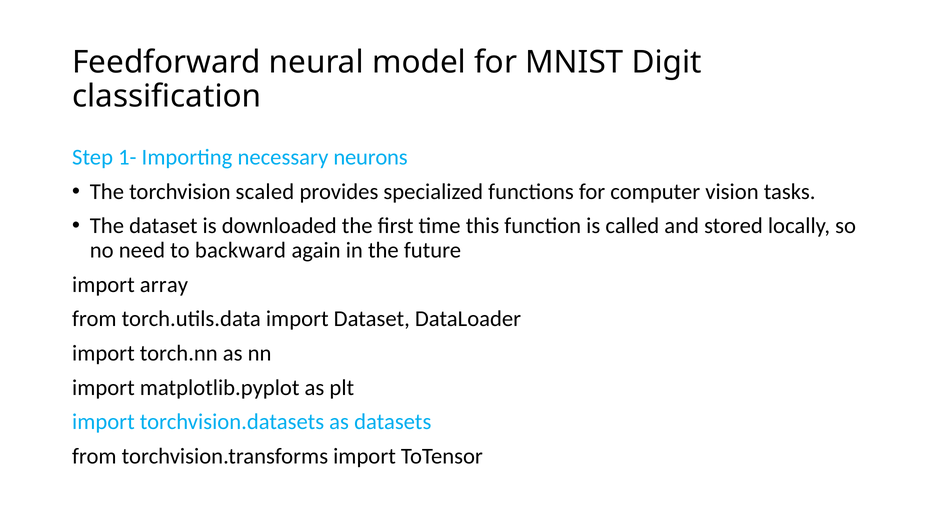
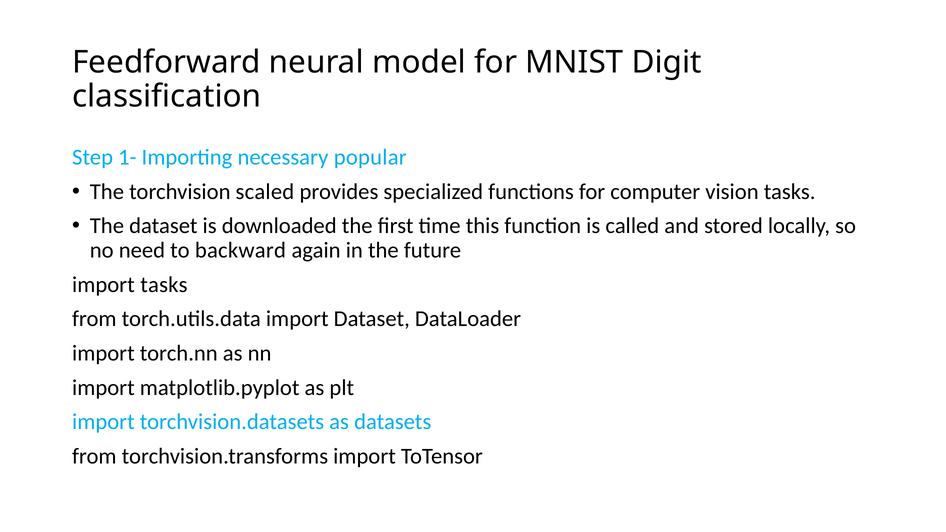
neurons: neurons -> popular
import array: array -> tasks
